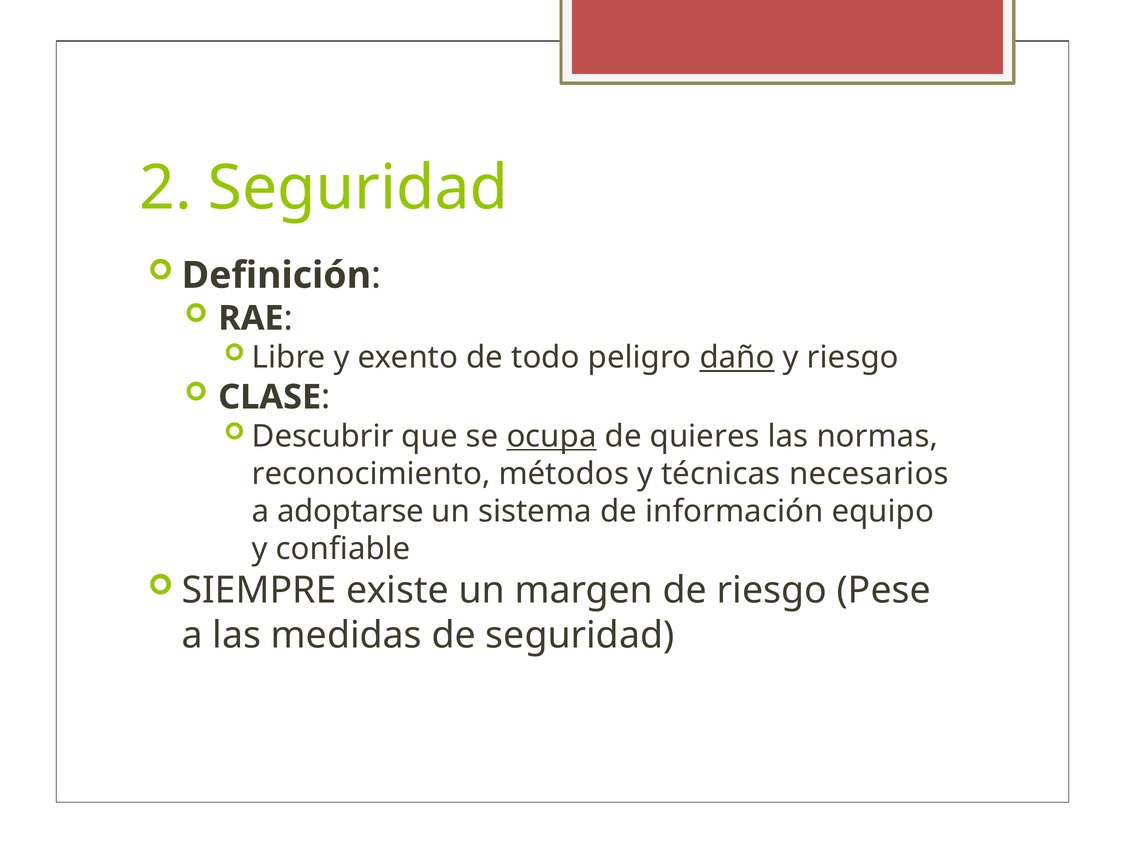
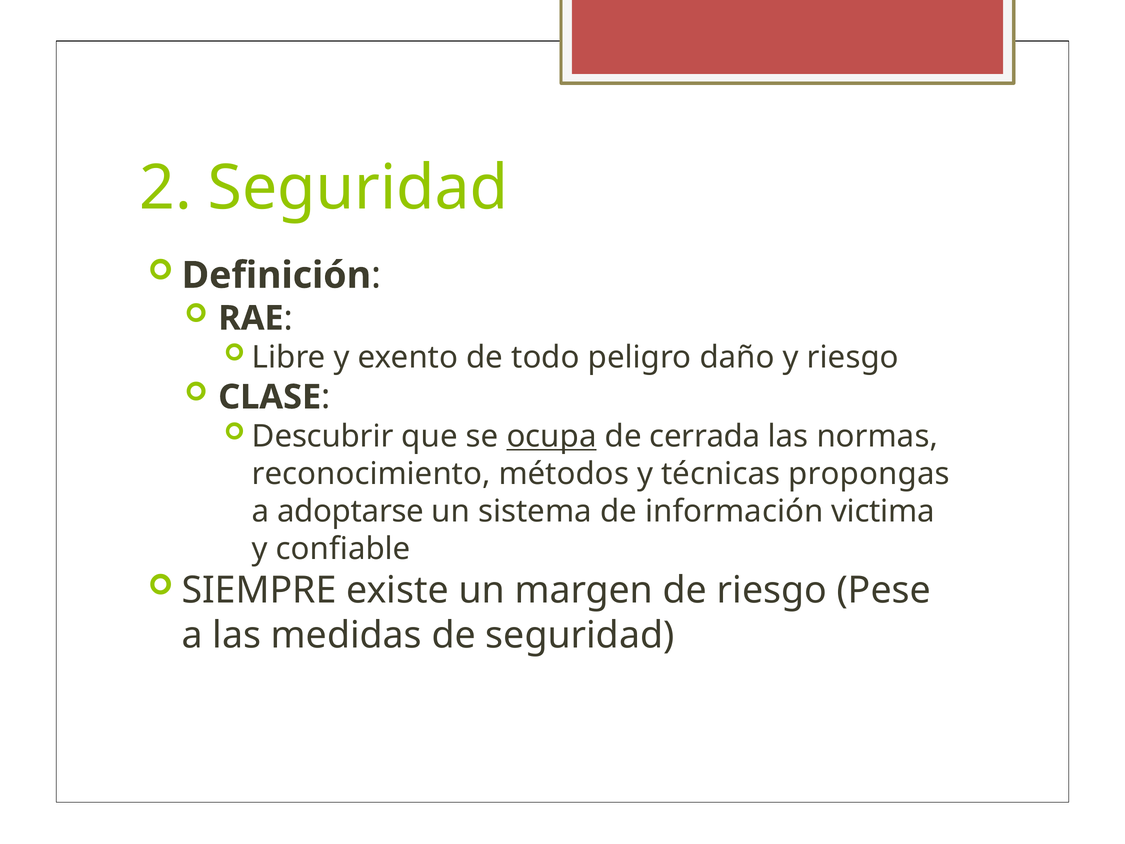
daño underline: present -> none
quieres: quieres -> cerrada
necesarios: necesarios -> propongas
equipo: equipo -> victima
